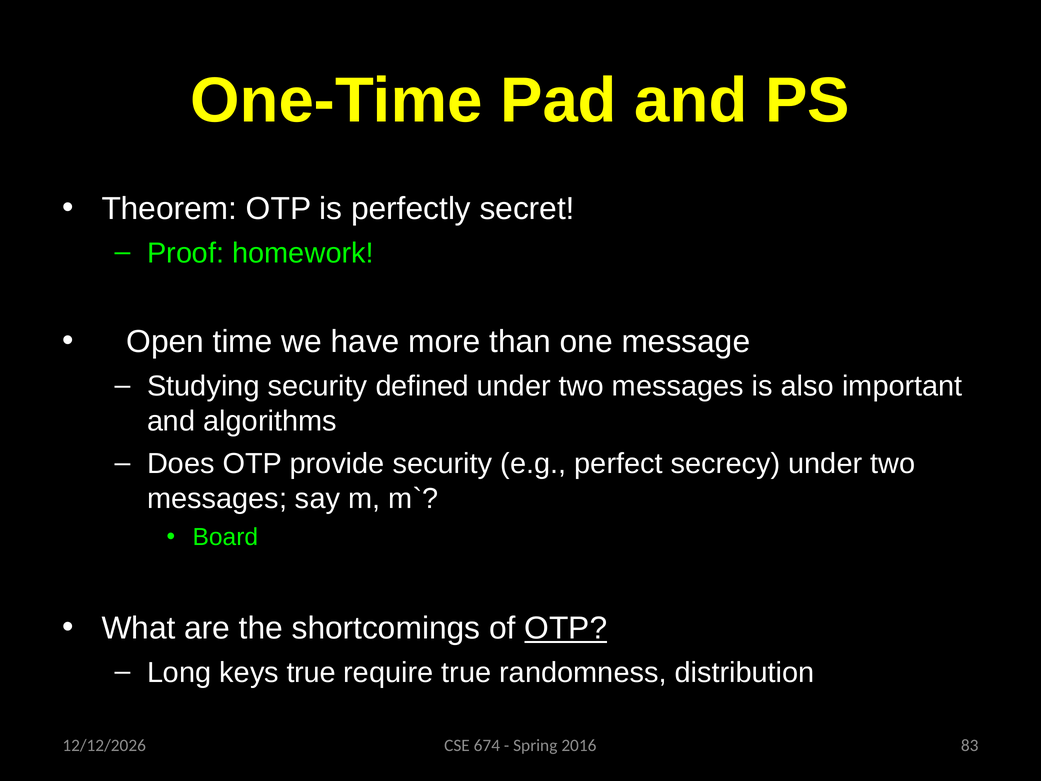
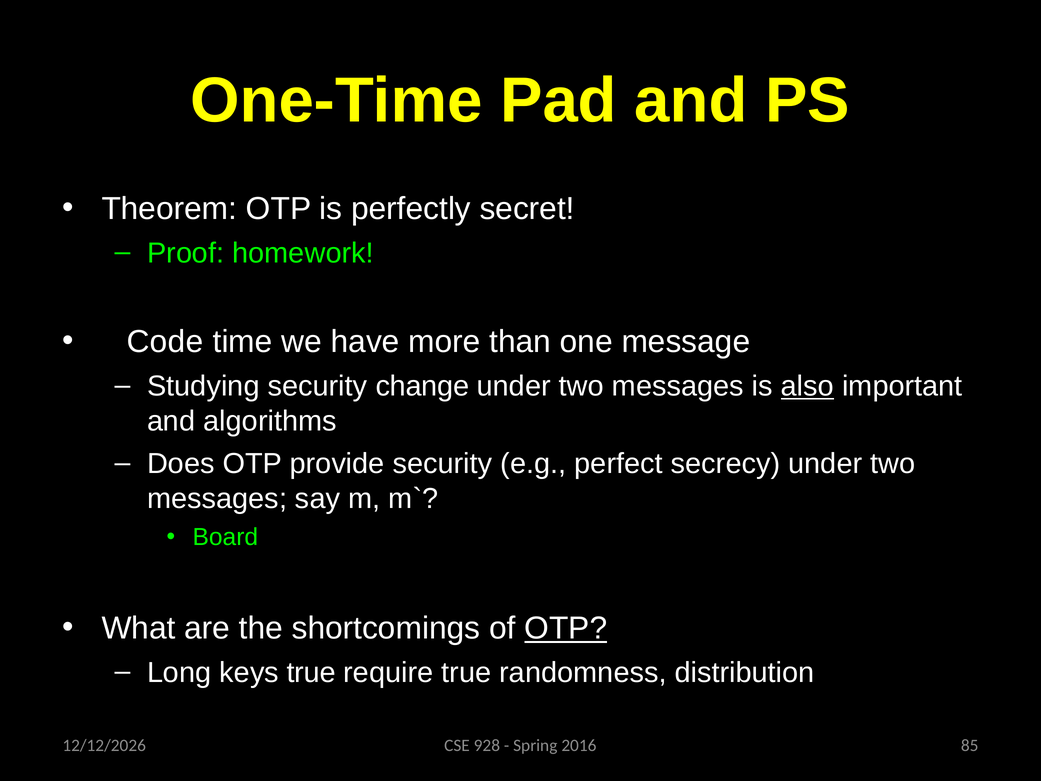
Open: Open -> Code
defined: defined -> change
also underline: none -> present
674: 674 -> 928
83: 83 -> 85
